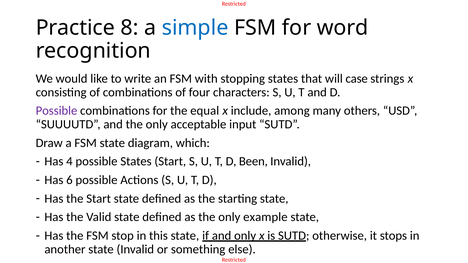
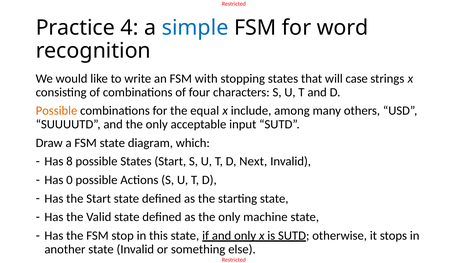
8: 8 -> 4
Possible at (57, 111) colour: purple -> orange
4: 4 -> 8
Been: Been -> Next
6: 6 -> 0
example: example -> machine
